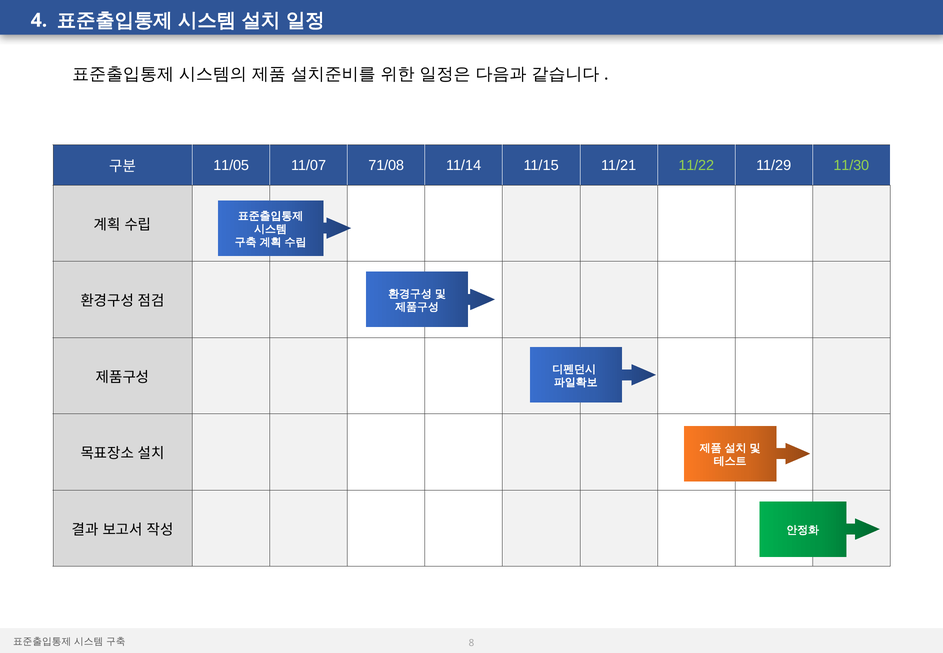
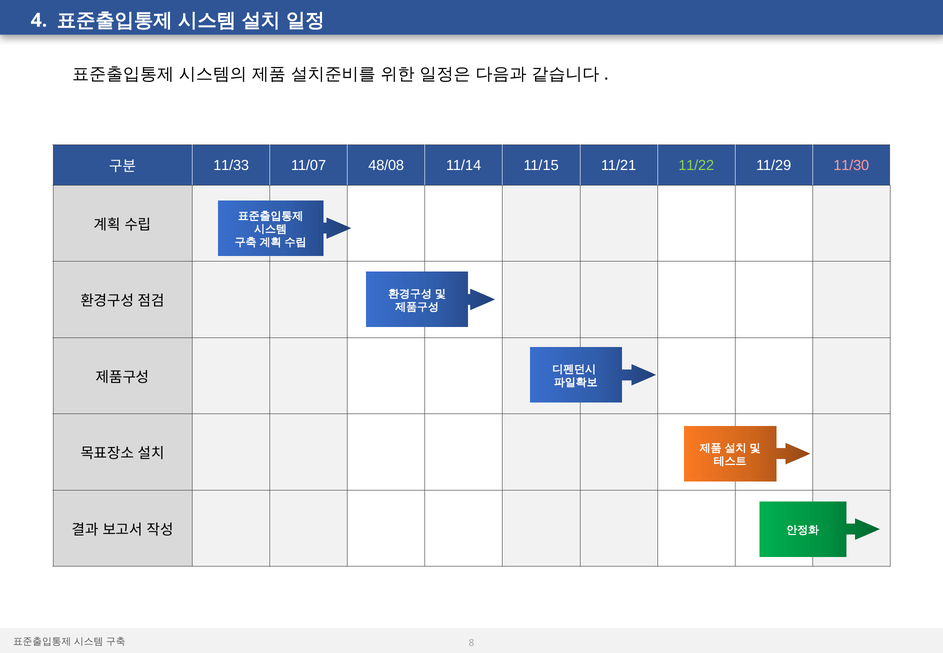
11/05: 11/05 -> 11/33
71/08: 71/08 -> 48/08
11/30 colour: light green -> pink
